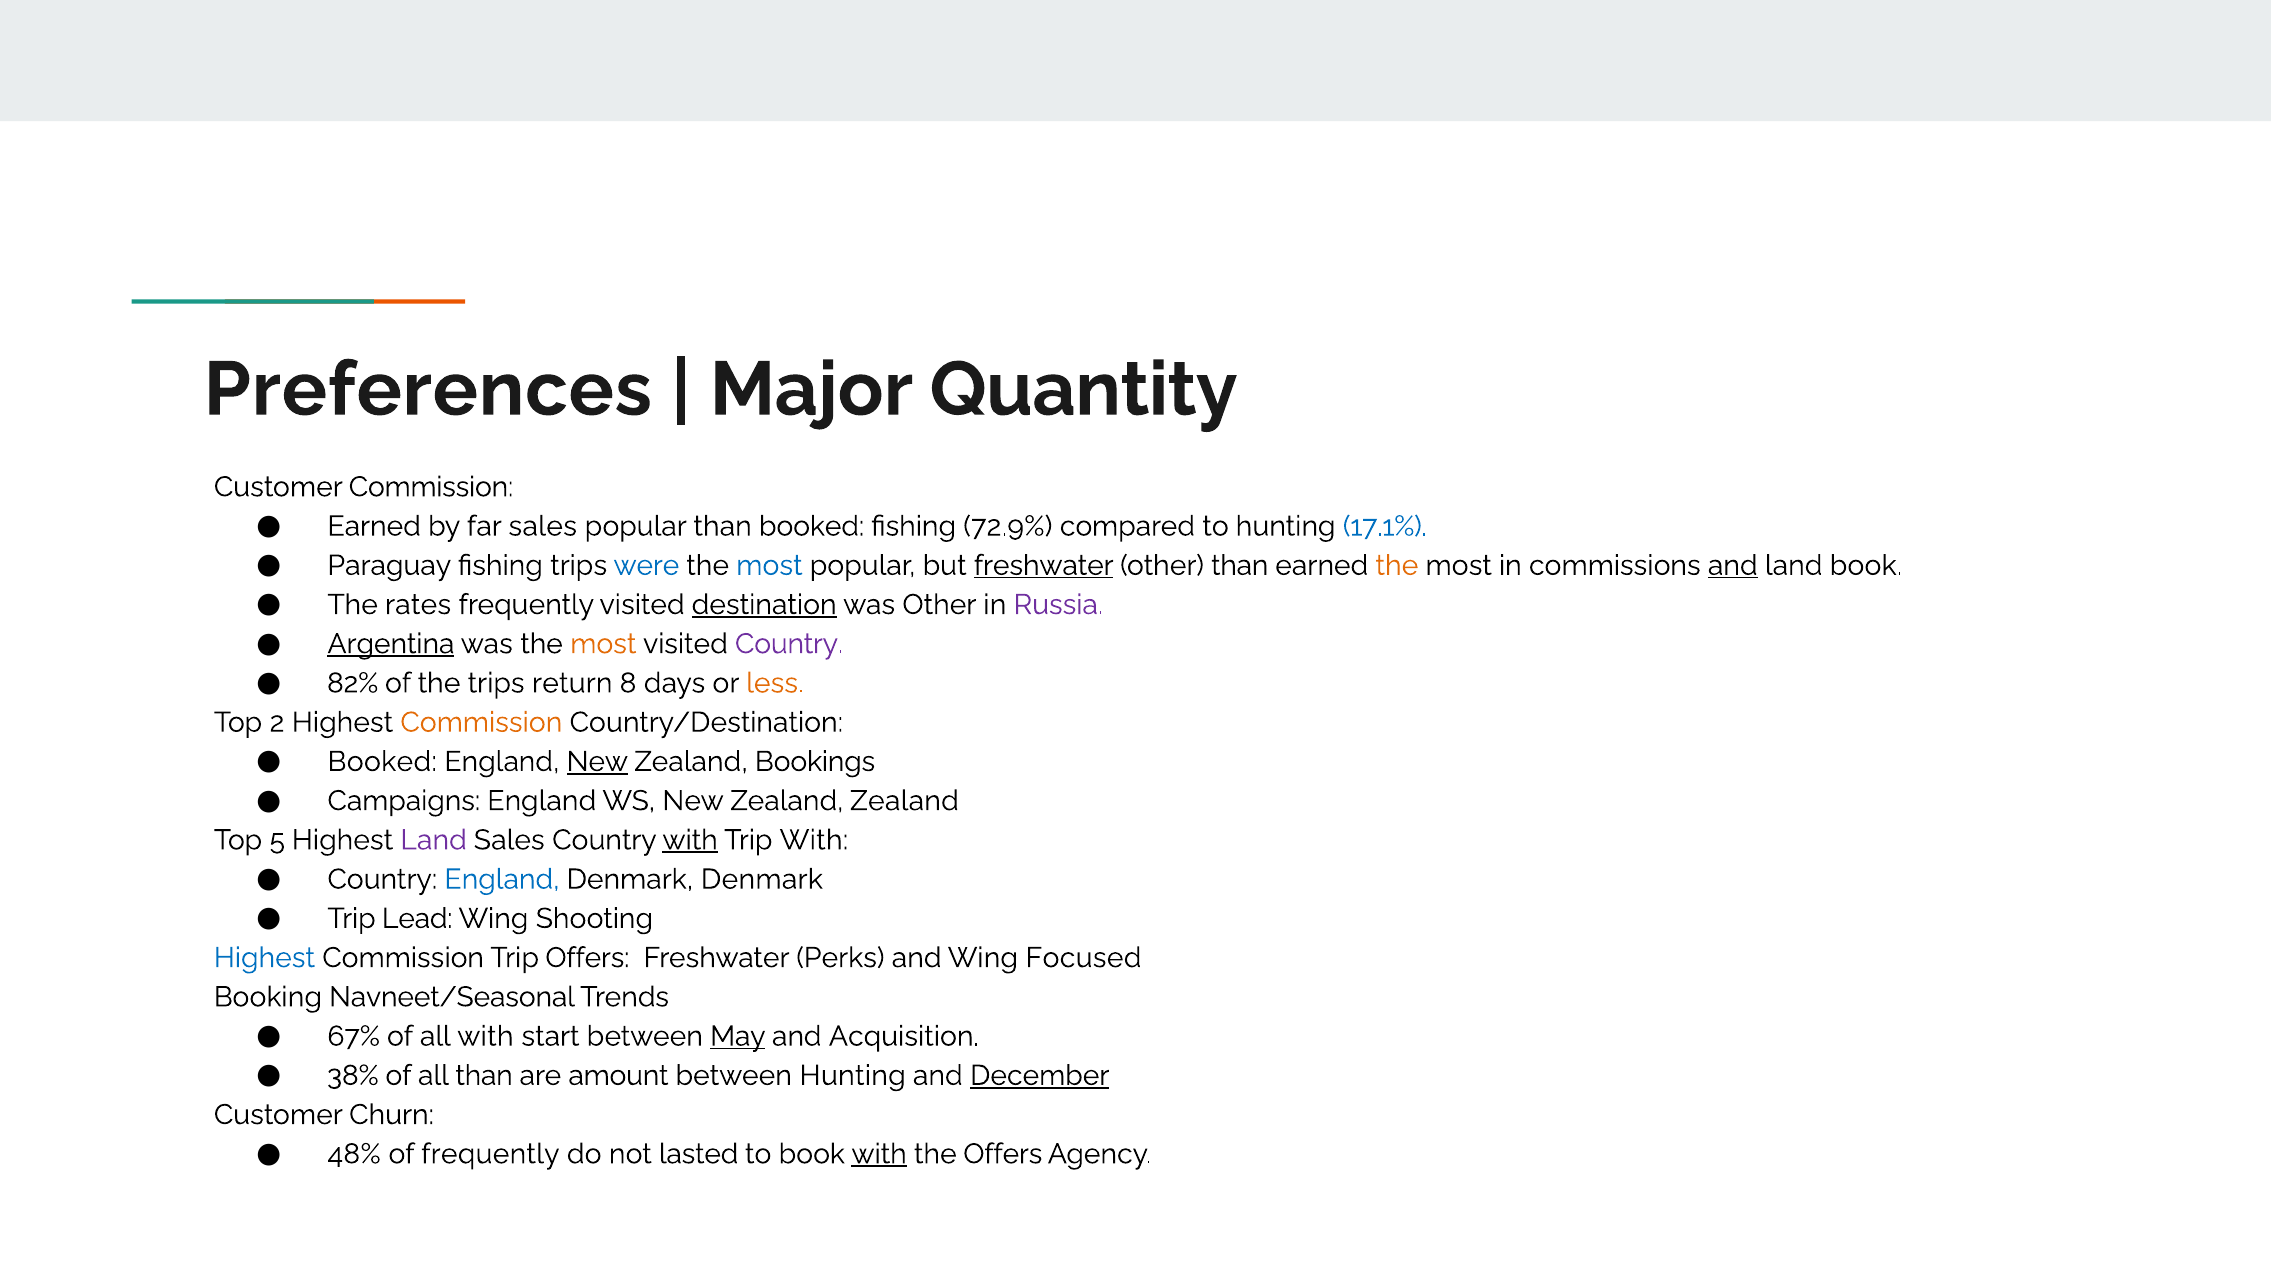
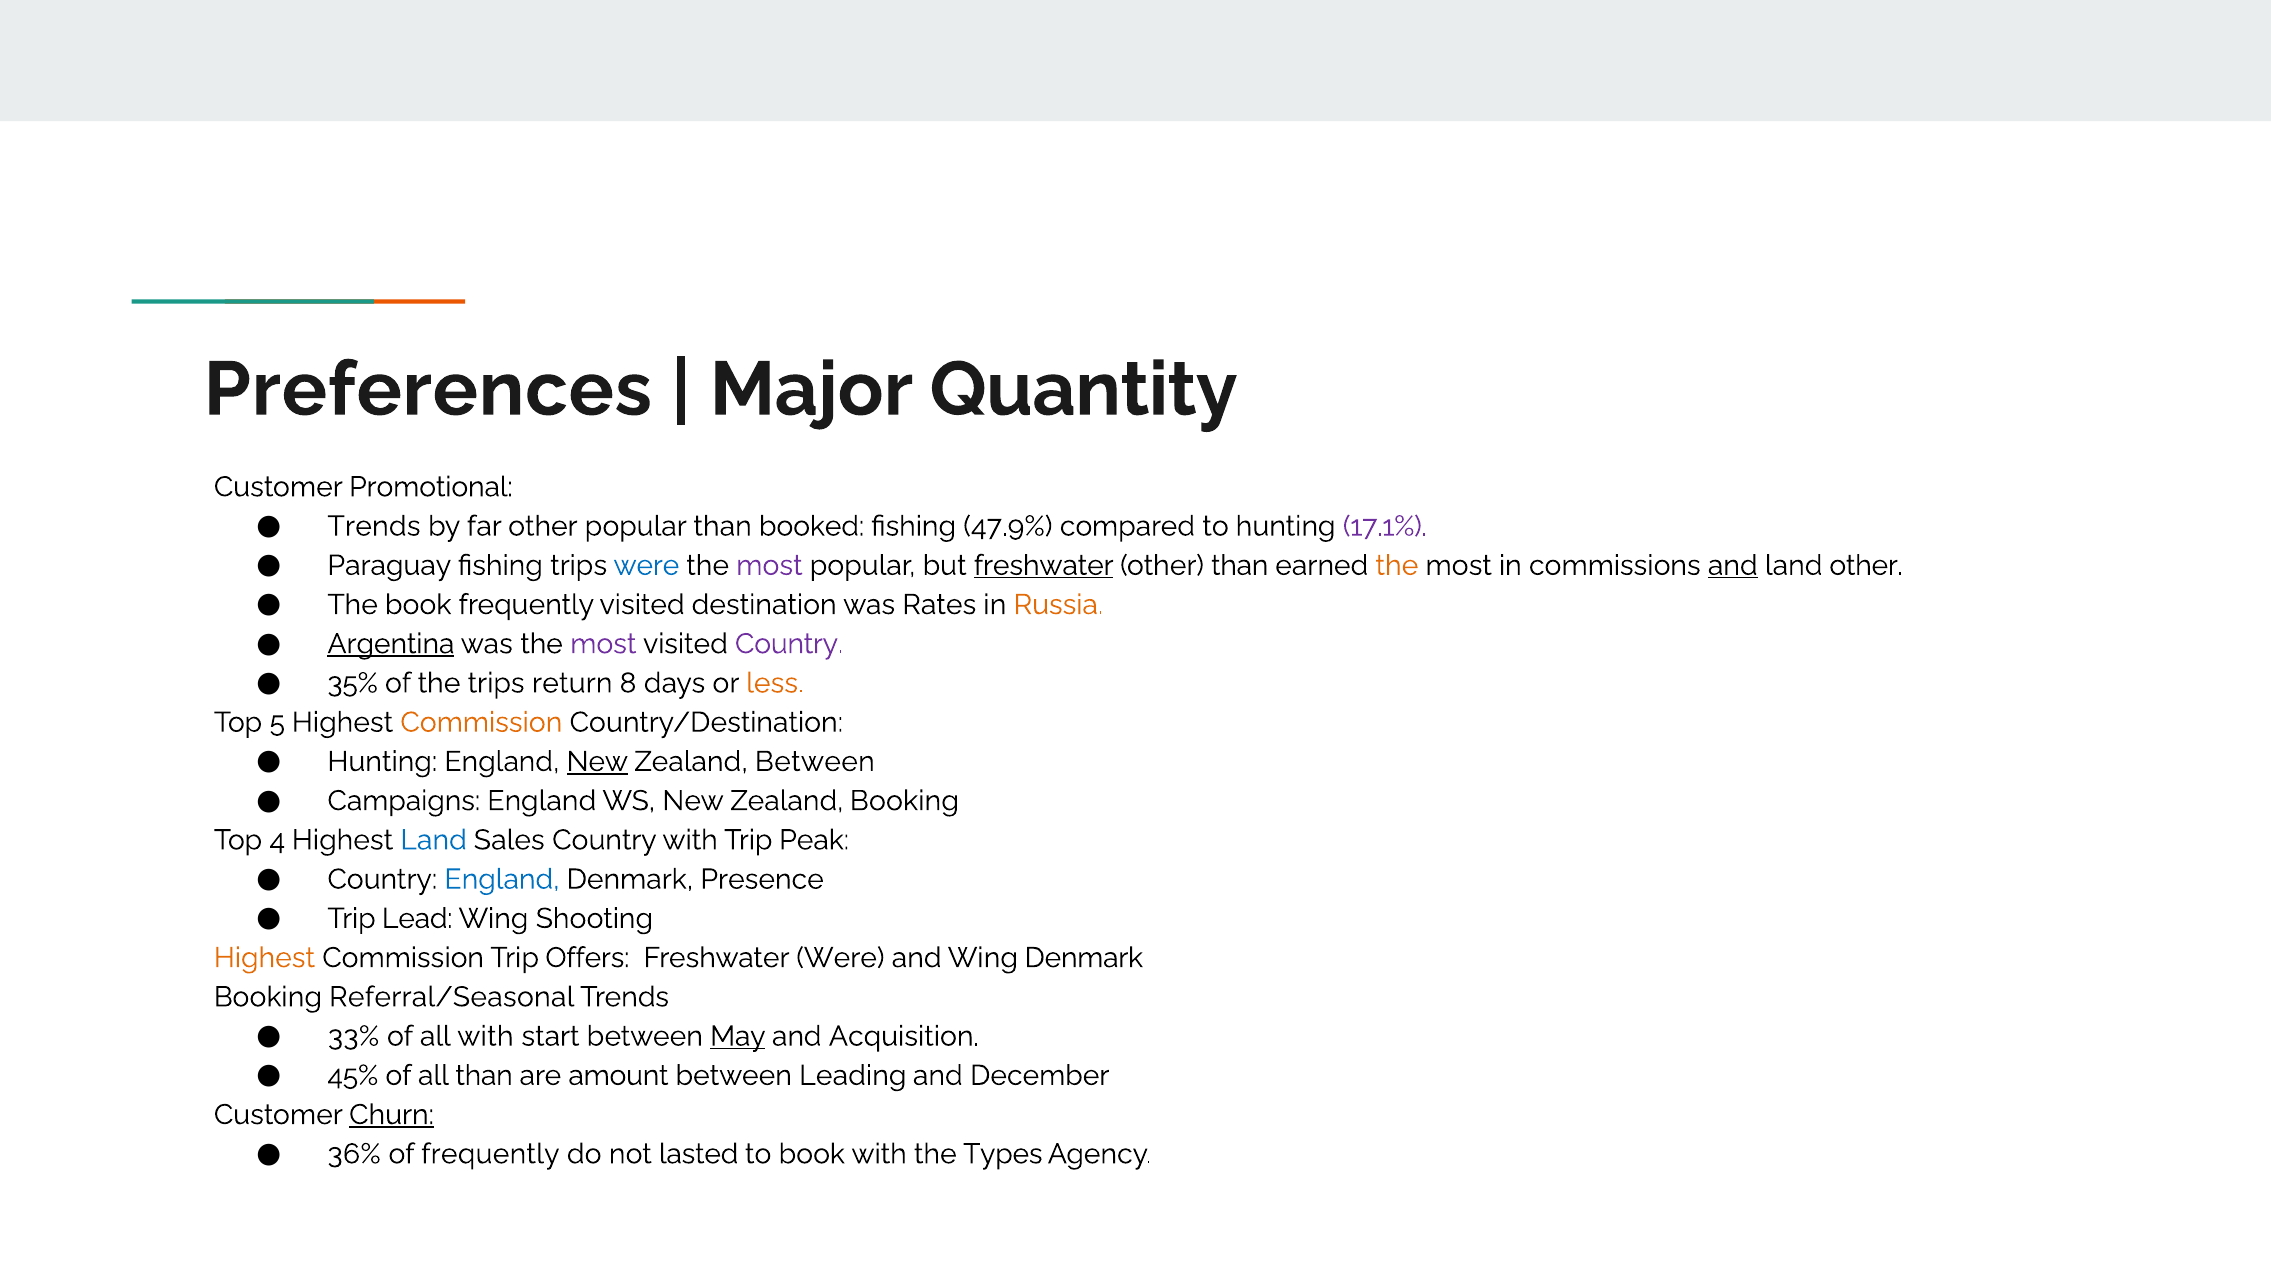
Customer Commission: Commission -> Promotional
Earned at (374, 526): Earned -> Trends
far sales: sales -> other
72.9%: 72.9% -> 47.9%
17.1% colour: blue -> purple
most at (769, 566) colour: blue -> purple
land book: book -> other
The rates: rates -> book
destination underline: present -> none
was Other: Other -> Rates
Russia colour: purple -> orange
most at (603, 644) colour: orange -> purple
82%: 82% -> 35%
2: 2 -> 5
Booked at (382, 762): Booked -> Hunting
Zealand Bookings: Bookings -> Between
Zealand Zealand: Zealand -> Booking
5: 5 -> 4
Land at (434, 840) colour: purple -> blue
with at (690, 840) underline: present -> none
Trip With: With -> Peak
Denmark Denmark: Denmark -> Presence
Highest at (264, 958) colour: blue -> orange
Freshwater Perks: Perks -> Were
Wing Focused: Focused -> Denmark
Navneet/Seasonal: Navneet/Seasonal -> Referral/Seasonal
67%: 67% -> 33%
38%: 38% -> 45%
between Hunting: Hunting -> Leading
December underline: present -> none
Churn underline: none -> present
48%: 48% -> 36%
with at (879, 1154) underline: present -> none
the Offers: Offers -> Types
